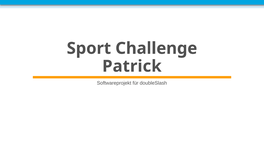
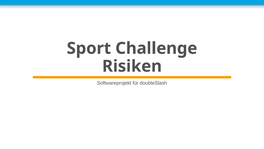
Patrick: Patrick -> Risiken
